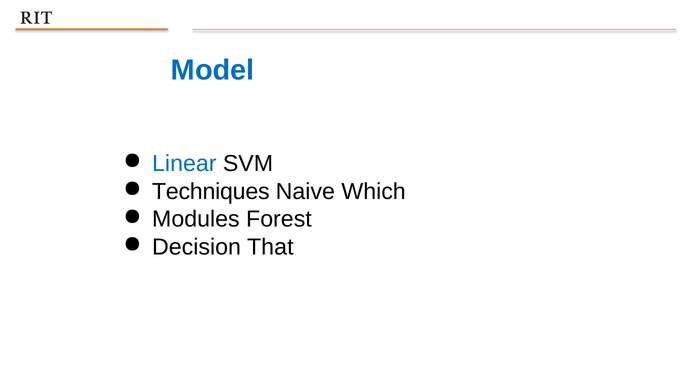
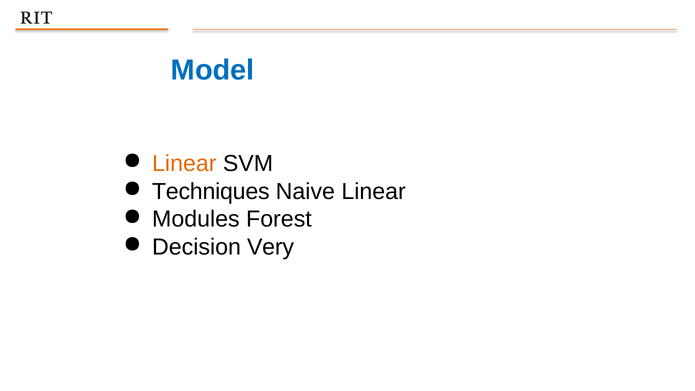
Linear at (184, 164) colour: blue -> orange
Naive Which: Which -> Linear
That: That -> Very
